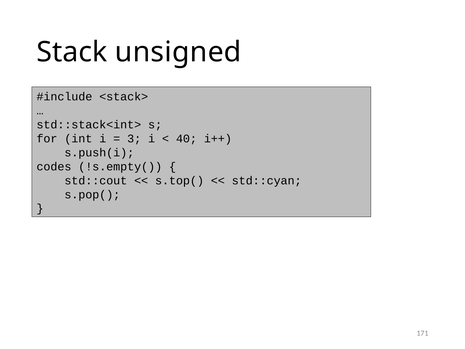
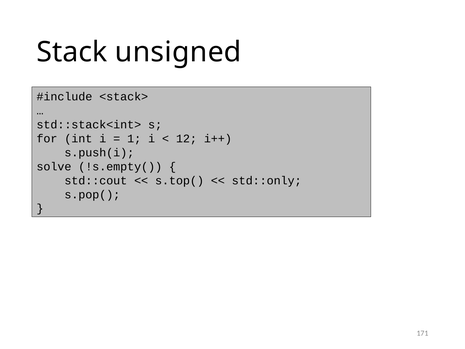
3: 3 -> 1
40: 40 -> 12
codes: codes -> solve
std::cyan: std::cyan -> std::only
